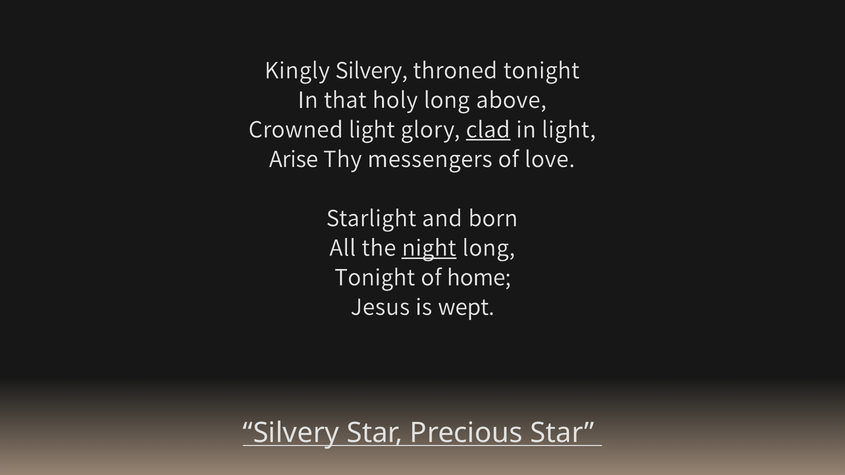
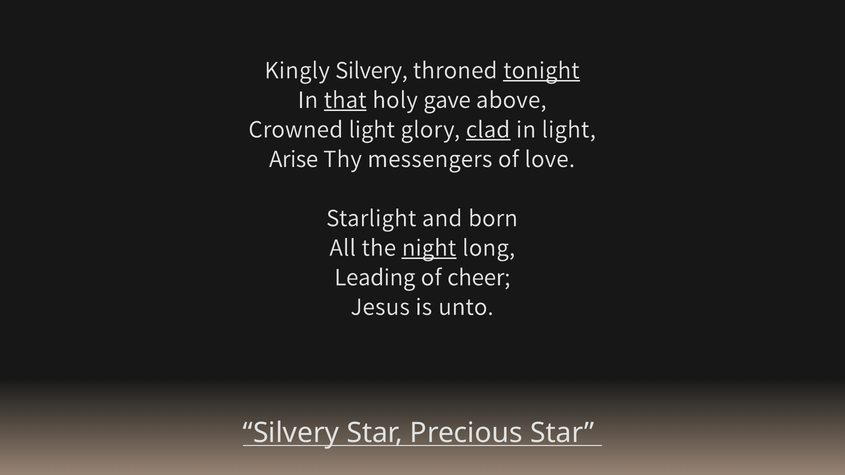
tonight at (541, 70) underline: none -> present
that underline: none -> present
holy long: long -> gave
Tonight at (375, 277): Tonight -> Leading
home: home -> cheer
wept: wept -> unto
